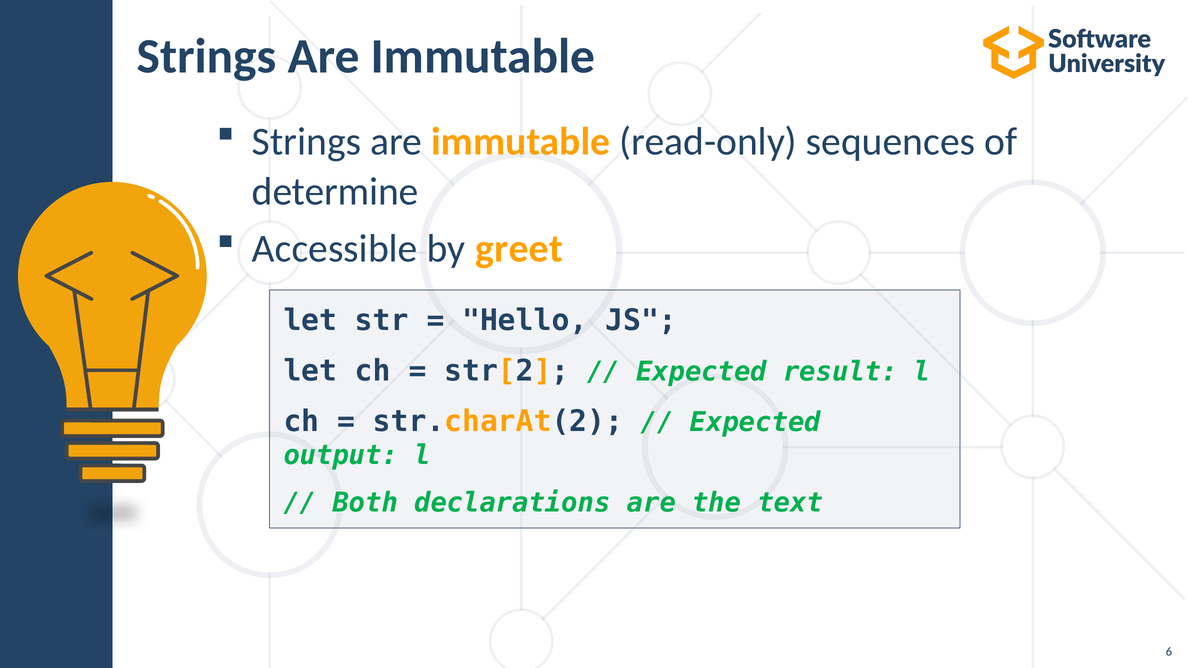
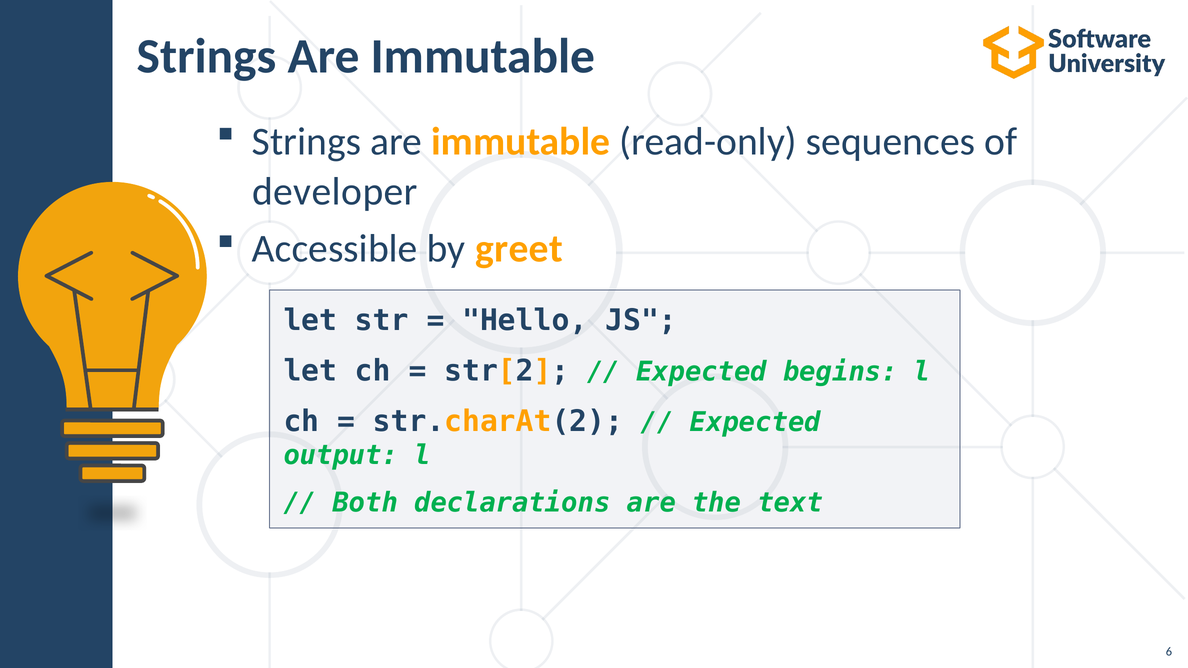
determine: determine -> developer
result: result -> begins
